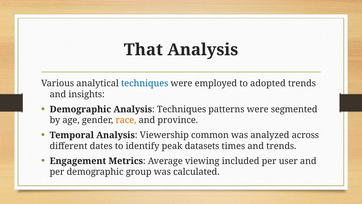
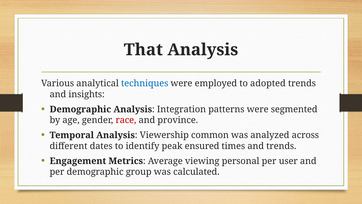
Analysis Techniques: Techniques -> Integration
race colour: orange -> red
datasets: datasets -> ensured
included: included -> personal
